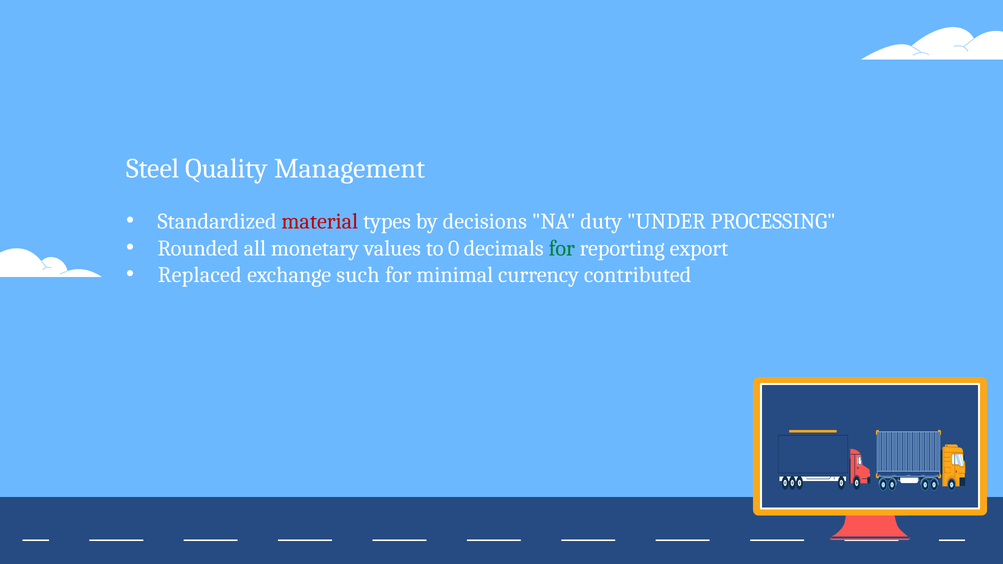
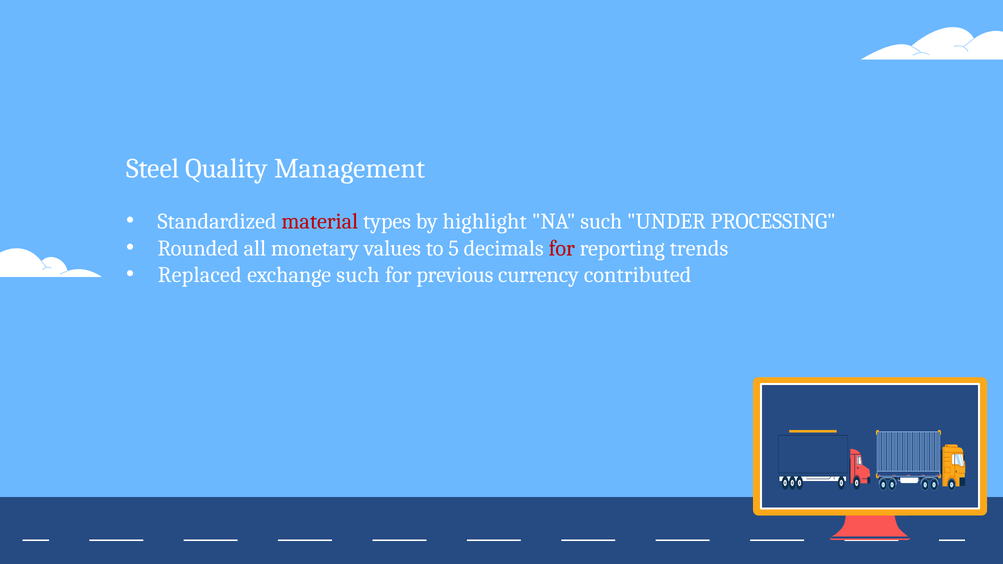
decisions: decisions -> highlight
NA duty: duty -> such
0: 0 -> 5
for at (562, 248) colour: green -> red
export: export -> trends
minimal: minimal -> previous
